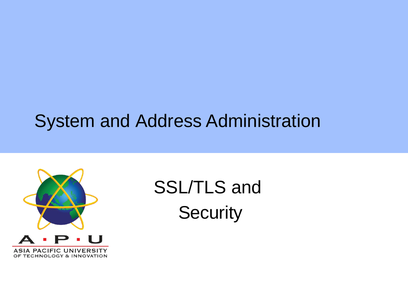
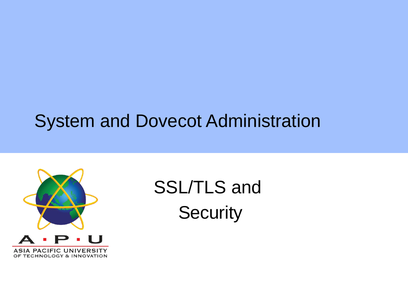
Address: Address -> Dovecot
